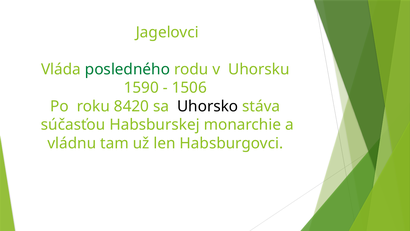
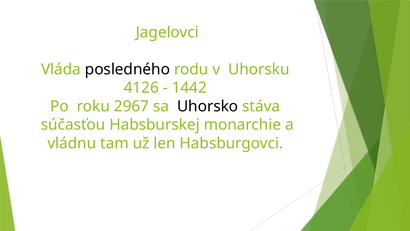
posledného colour: green -> black
1590: 1590 -> 4126
1506: 1506 -> 1442
8420: 8420 -> 2967
